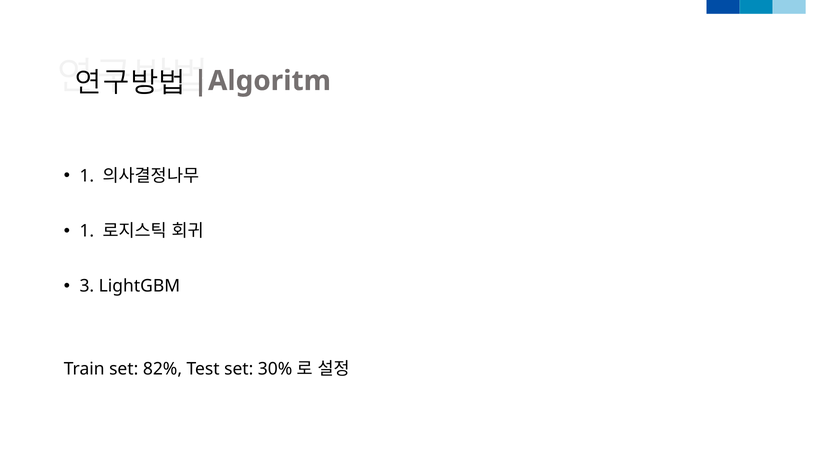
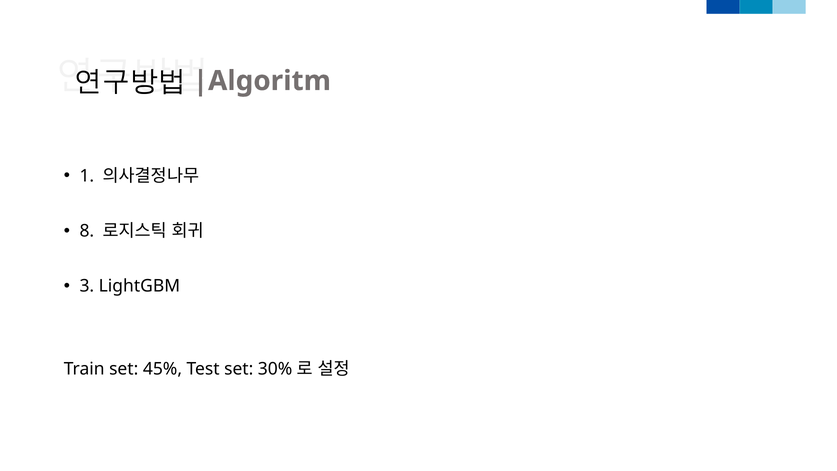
1 at (87, 231): 1 -> 8
82%: 82% -> 45%
